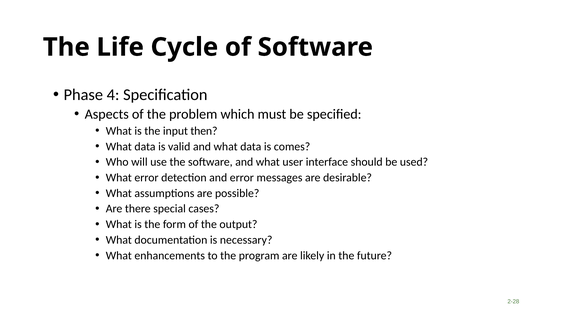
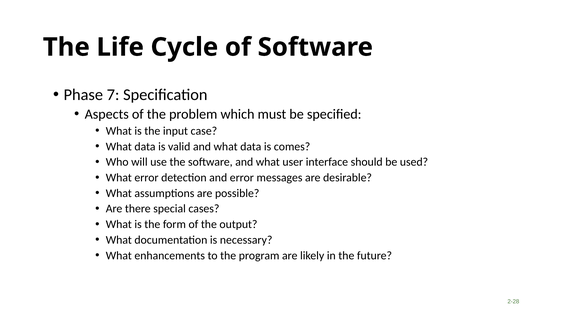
4: 4 -> 7
then: then -> case
